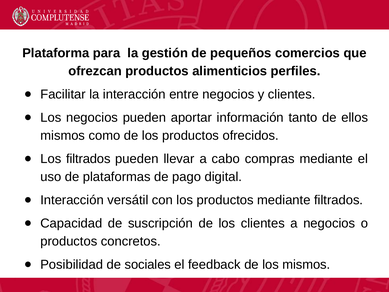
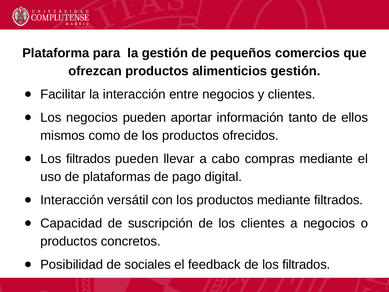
alimenticios perfiles: perfiles -> gestión
de los mismos: mismos -> filtrados
